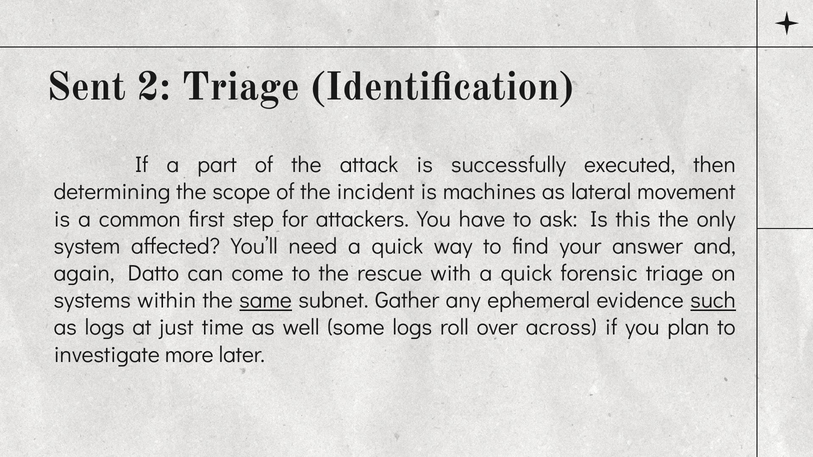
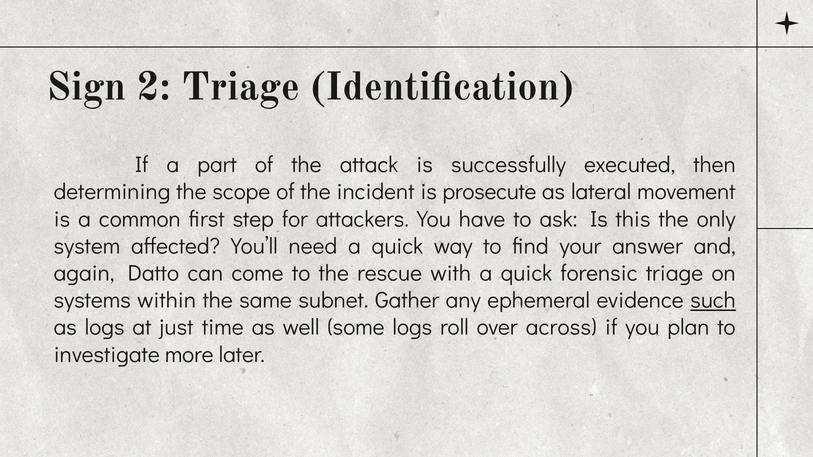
Sent: Sent -> Sign
machines: machines -> prosecute
same underline: present -> none
